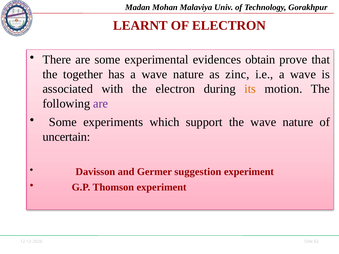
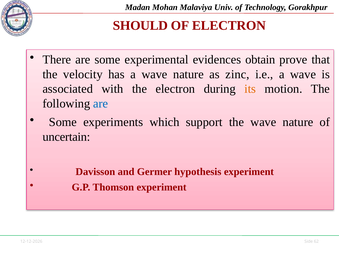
LEARNT: LEARNT -> SHOULD
together: together -> velocity
are at (101, 104) colour: purple -> blue
suggestion: suggestion -> hypothesis
